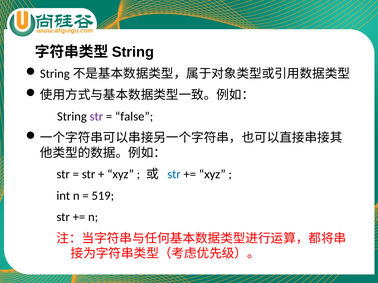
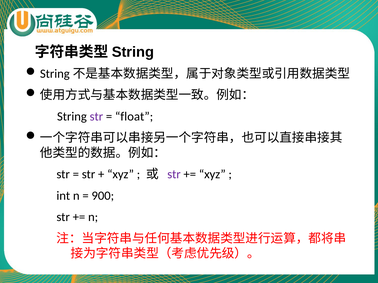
false: false -> float
str at (174, 175) colour: blue -> purple
519: 519 -> 900
